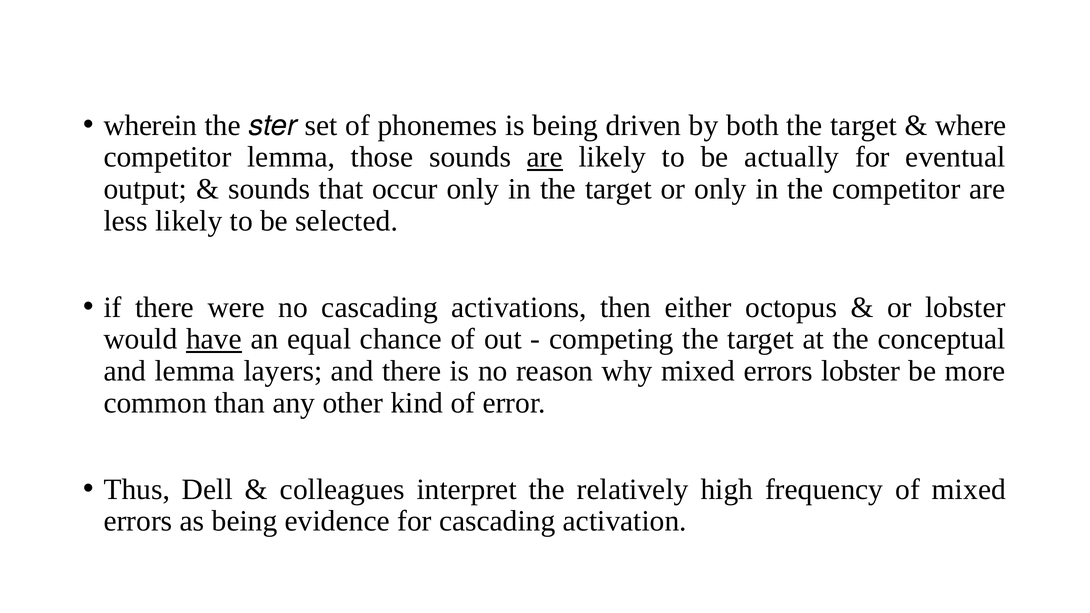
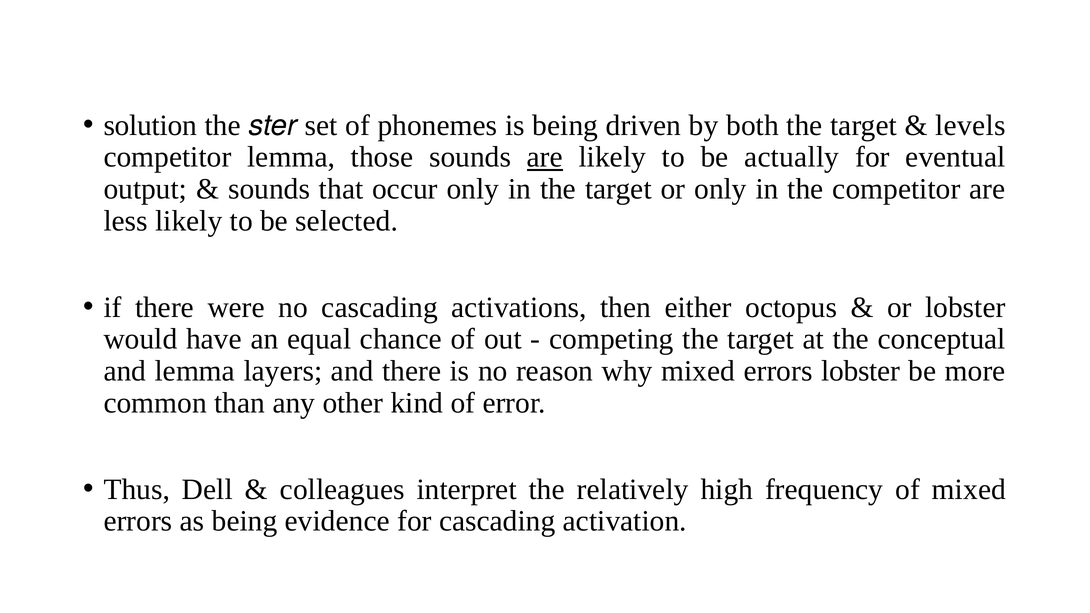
wherein: wherein -> solution
where: where -> levels
have underline: present -> none
